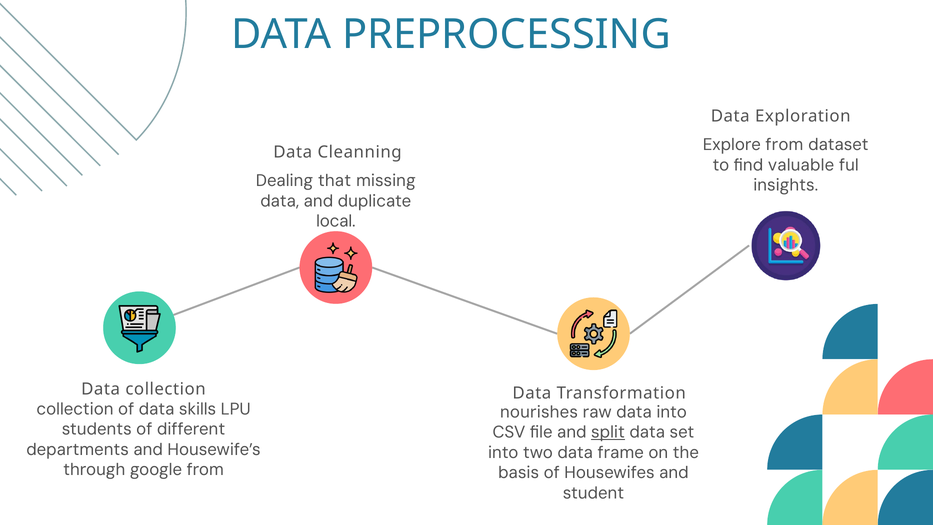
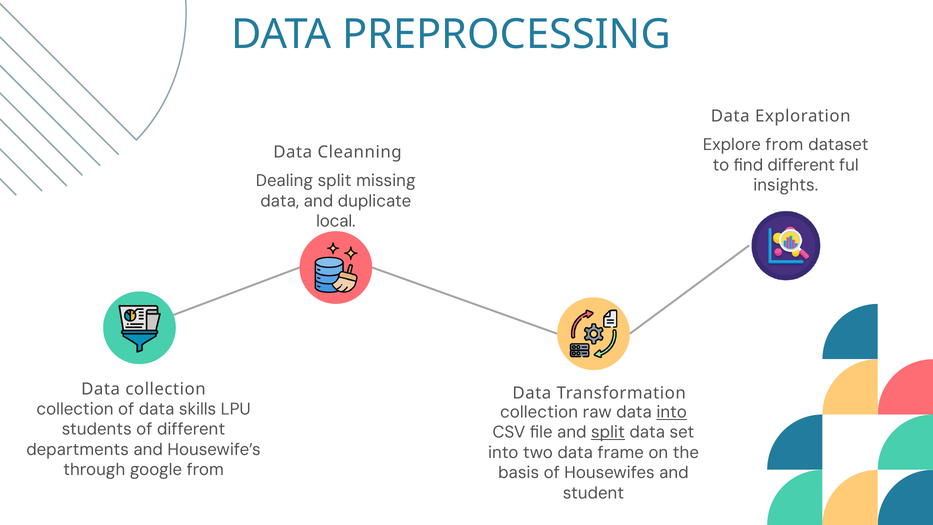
find valuable: valuable -> different
Dealing that: that -> split
nourishes at (539, 412): nourishes -> collection
into at (672, 412) underline: none -> present
